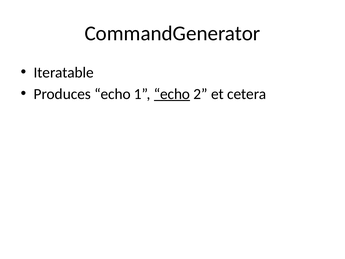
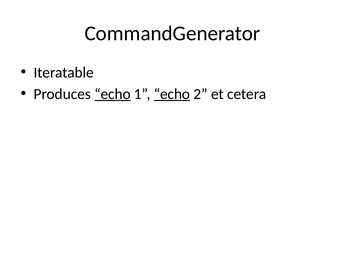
echo at (113, 94) underline: none -> present
